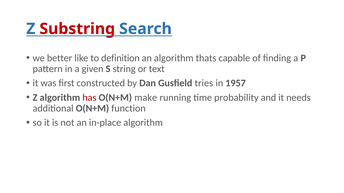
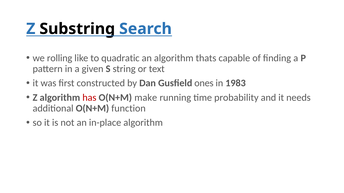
Substring colour: red -> black
better: better -> rolling
definition: definition -> quadratic
tries: tries -> ones
1957: 1957 -> 1983
